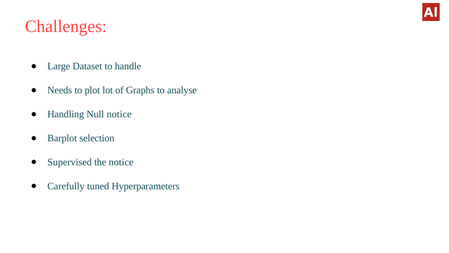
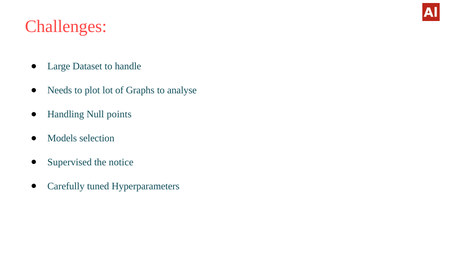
Null notice: notice -> points
Barplot: Barplot -> Models
